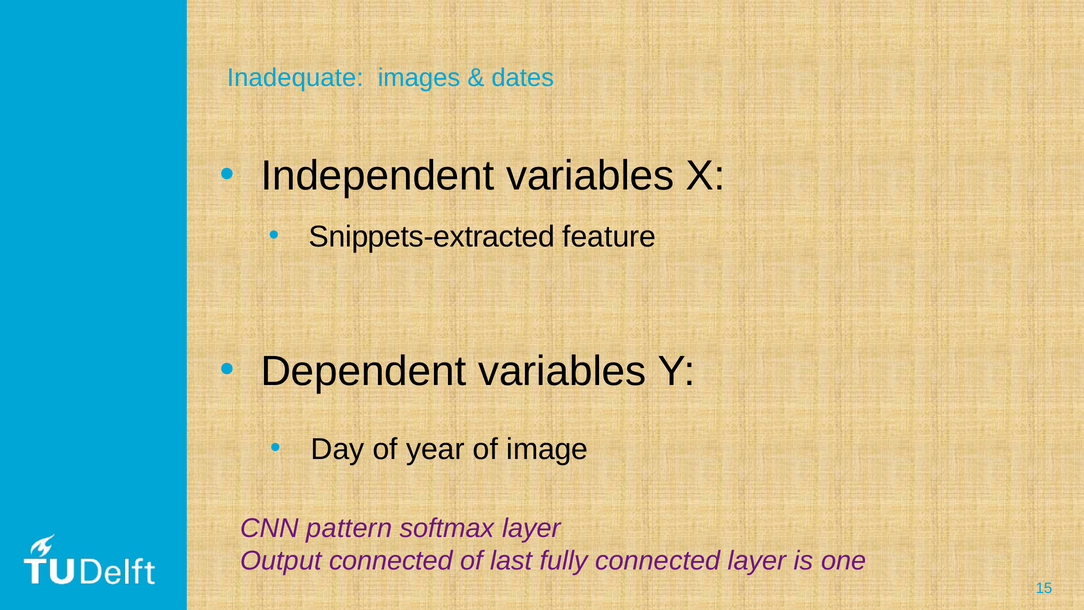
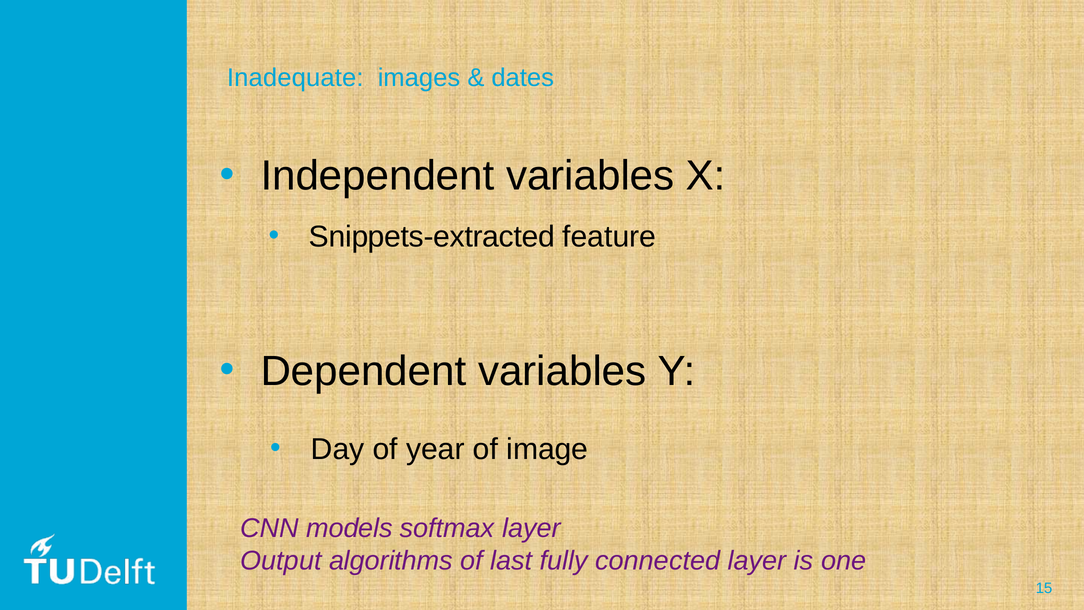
pattern: pattern -> models
Output connected: connected -> algorithms
